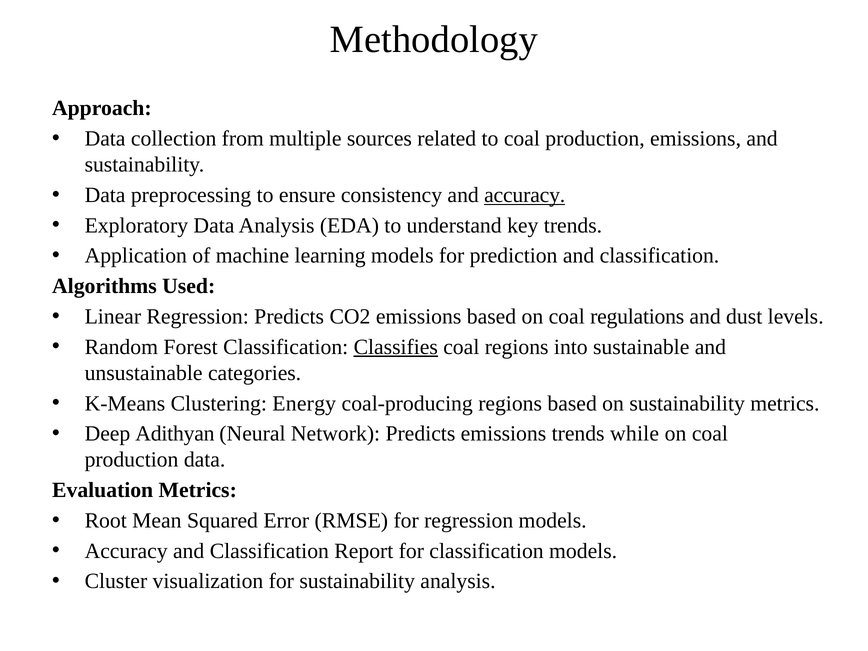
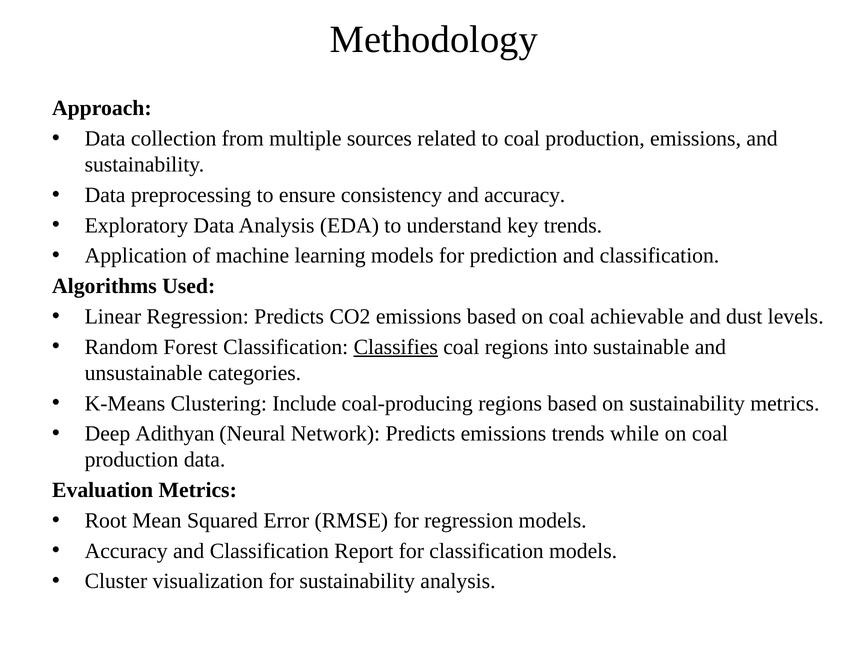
accuracy at (525, 195) underline: present -> none
regulations: regulations -> achievable
Energy: Energy -> Include
